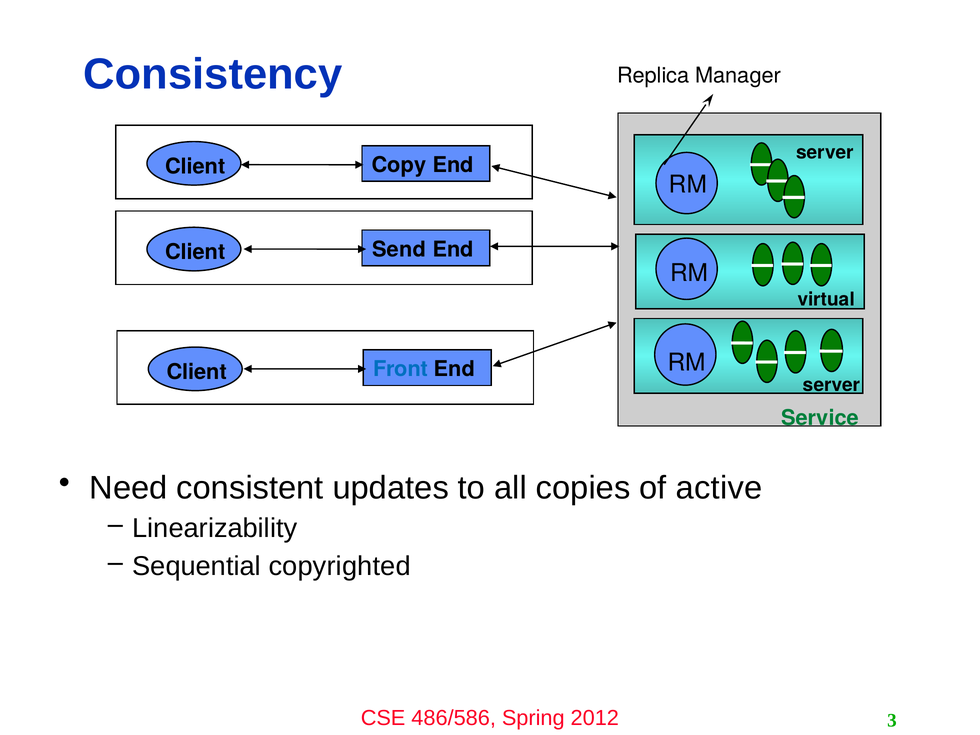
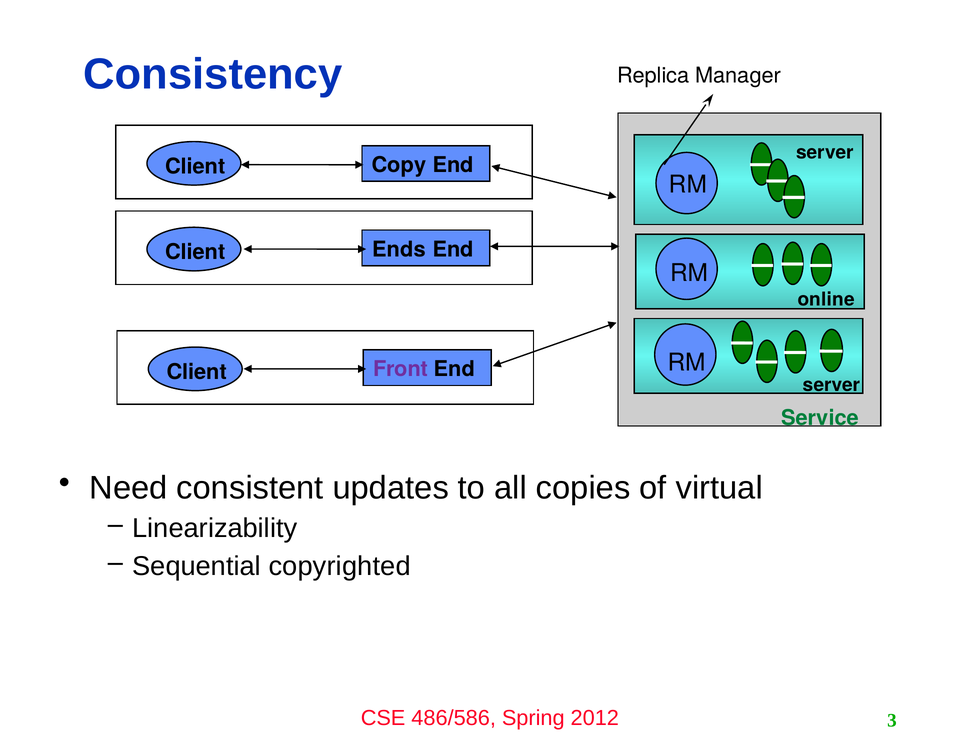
Send: Send -> Ends
virtual: virtual -> online
Front colour: blue -> purple
active: active -> virtual
